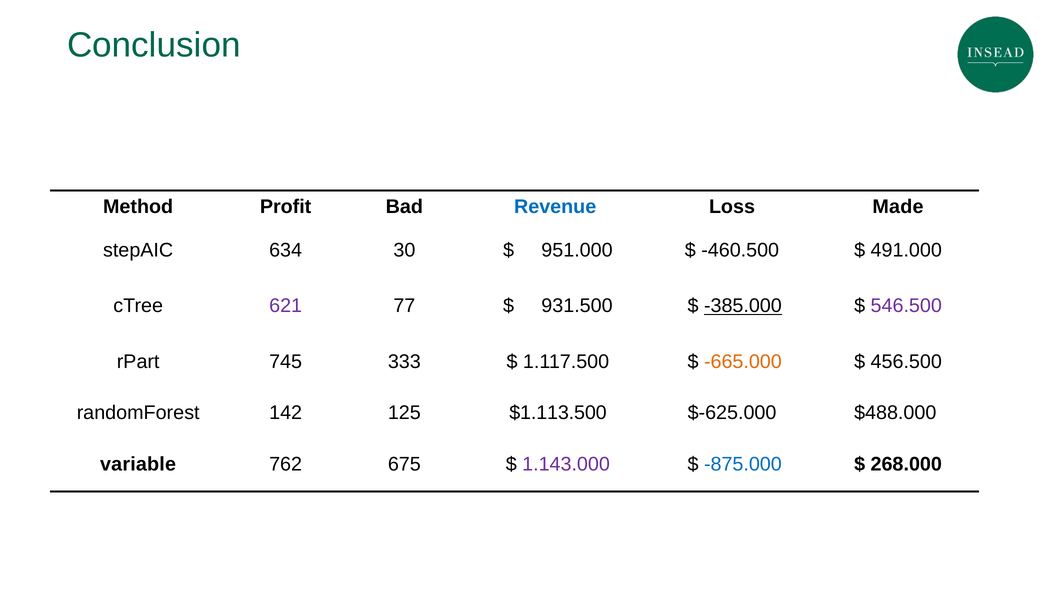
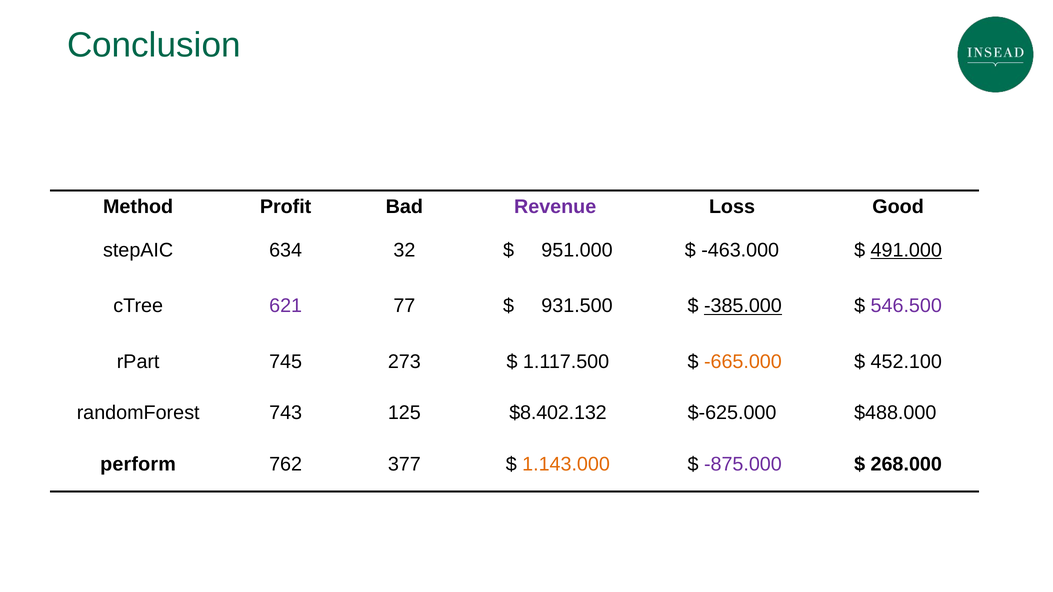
Revenue colour: blue -> purple
Made: Made -> Good
30: 30 -> 32
-460.500: -460.500 -> -463.000
491.000 underline: none -> present
333: 333 -> 273
456.500: 456.500 -> 452.100
142: 142 -> 743
$1.113.500: $1.113.500 -> $8.402.132
variable: variable -> perform
675: 675 -> 377
1.143.000 colour: purple -> orange
-875.000 colour: blue -> purple
